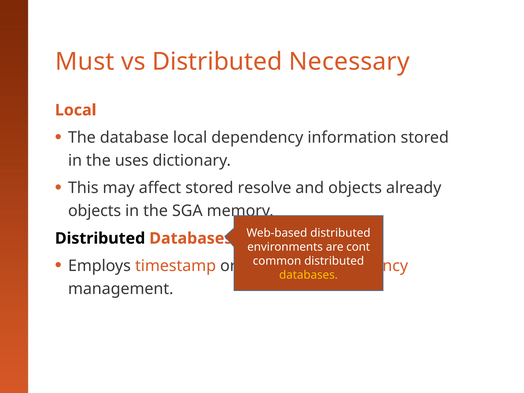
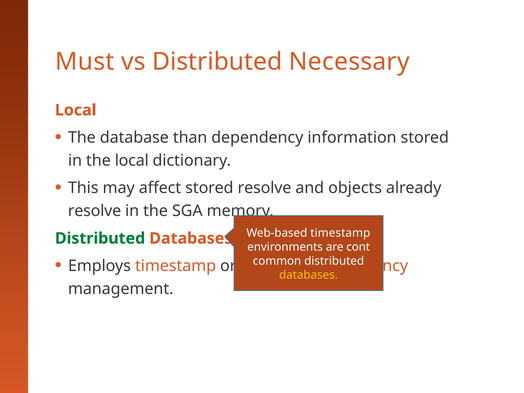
database local: local -> than
the uses: uses -> local
objects at (95, 211): objects -> resolve
Web-based distributed: distributed -> timestamp
Distributed at (100, 238) colour: black -> green
